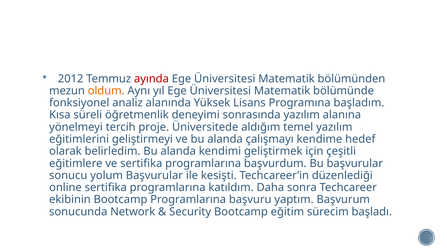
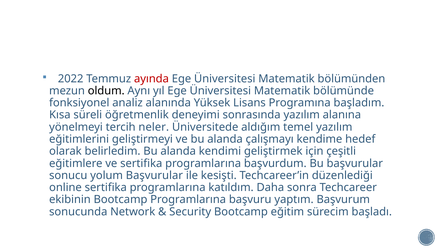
2012: 2012 -> 2022
oldum colour: orange -> black
proje: proje -> neler
